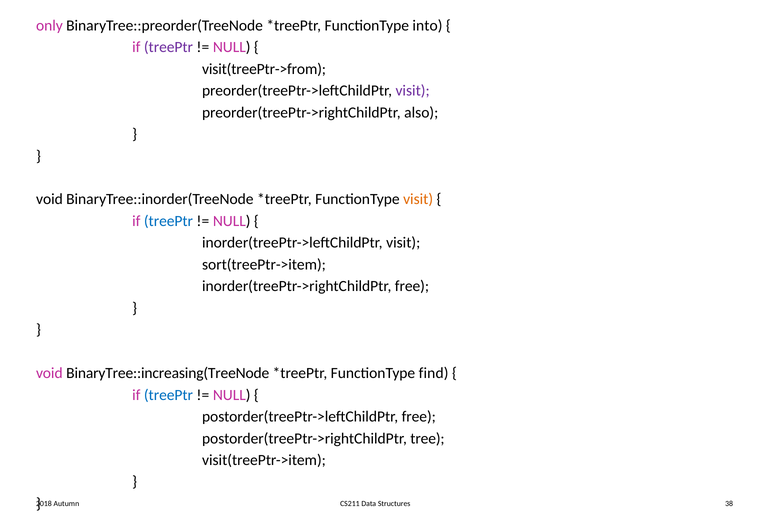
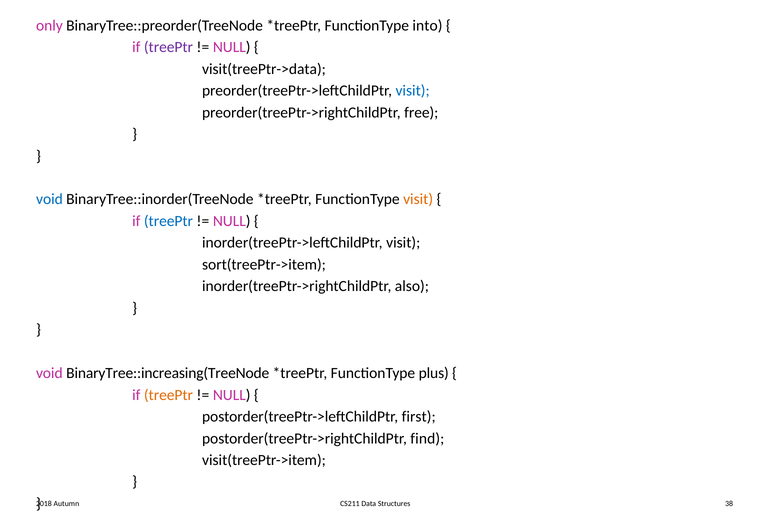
visit(treePtr->from: visit(treePtr->from -> visit(treePtr->data
visit at (413, 91) colour: purple -> blue
also: also -> free
void at (49, 199) colour: black -> blue
inorder(treePtr->rightChildPtr free: free -> also
find: find -> plus
treePtr at (168, 395) colour: blue -> orange
postorder(treePtr->leftChildPtr free: free -> first
tree: tree -> find
